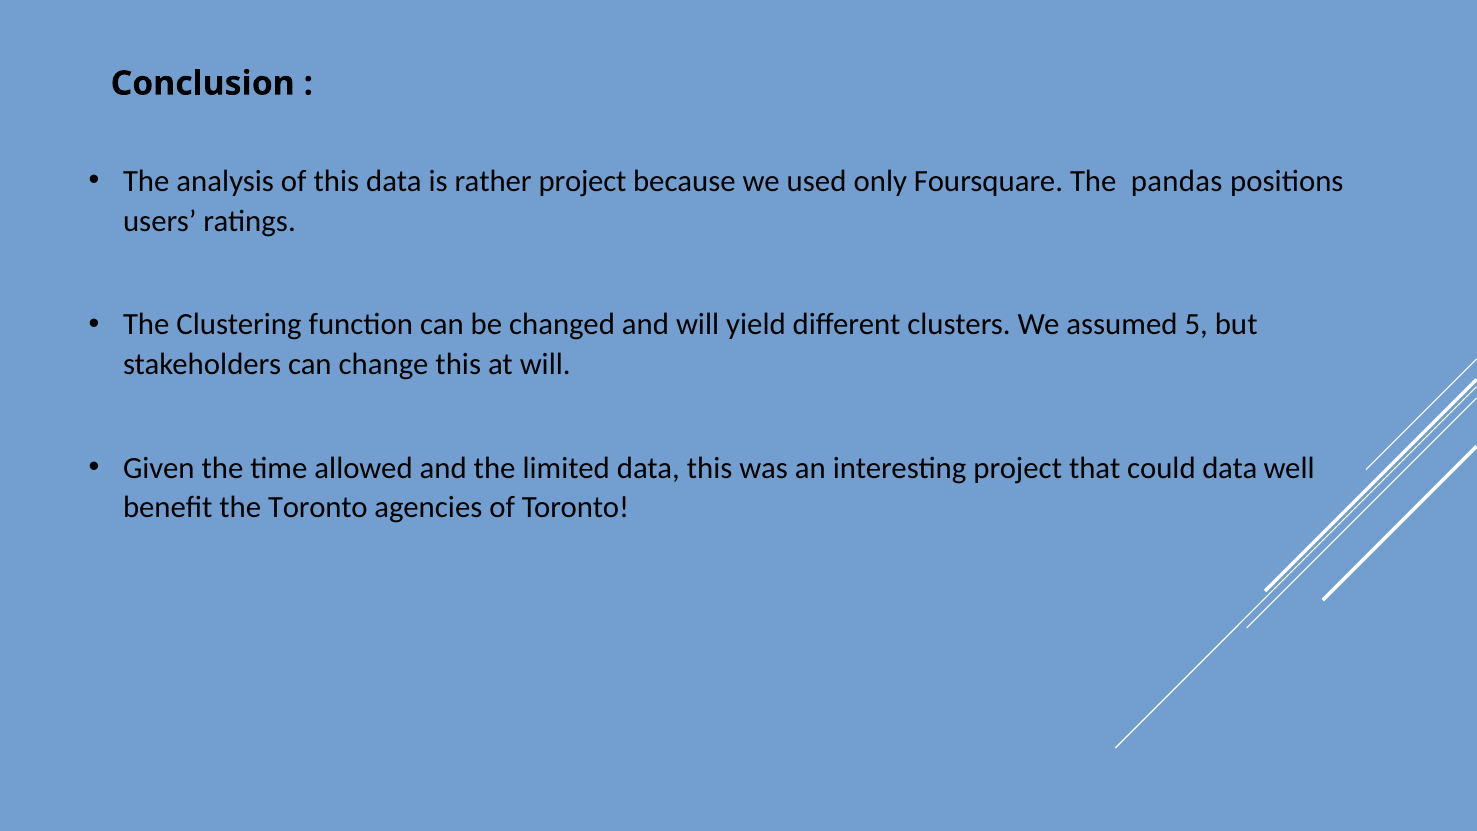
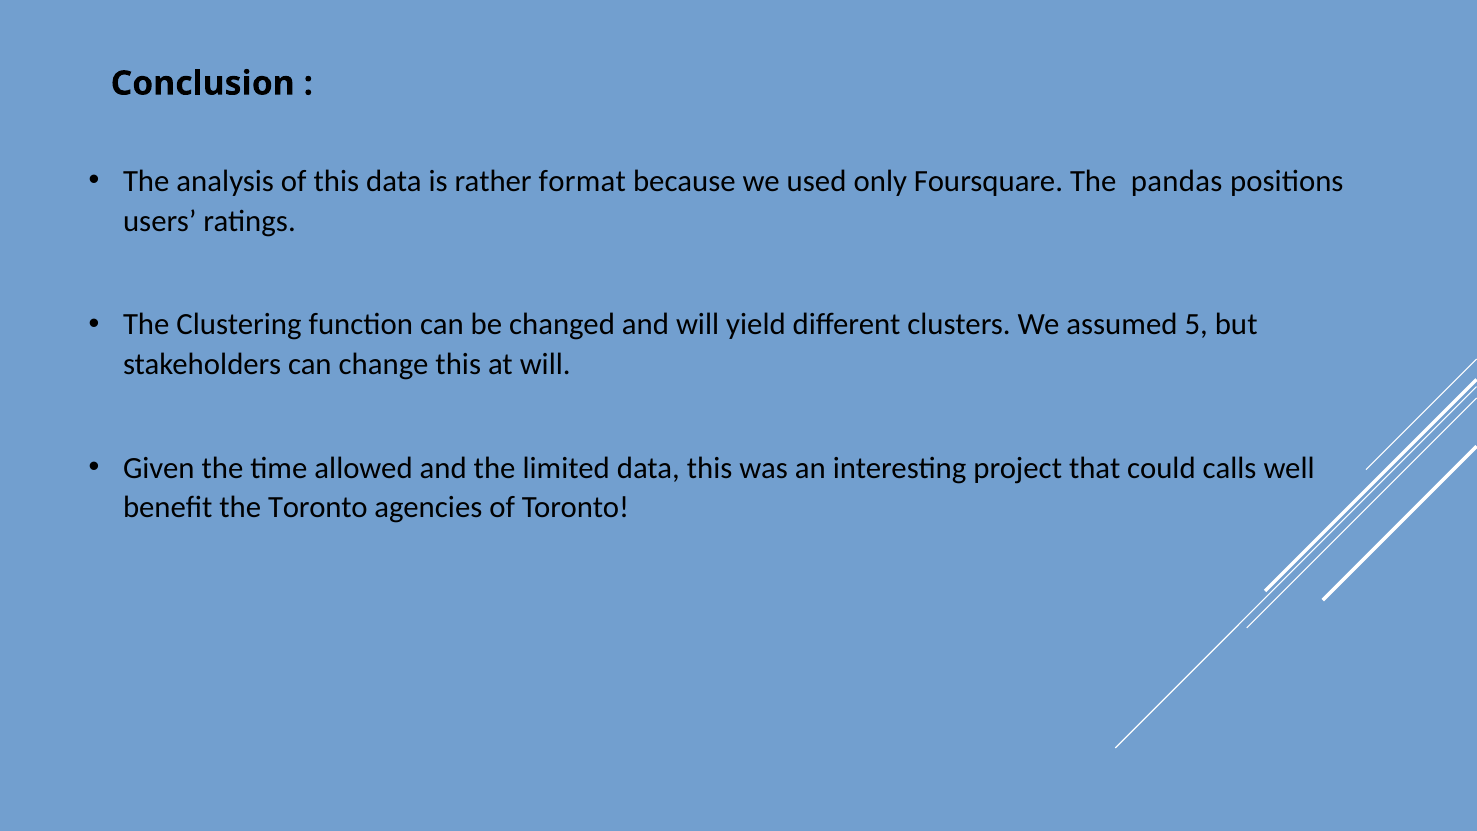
rather project: project -> format
could data: data -> calls
